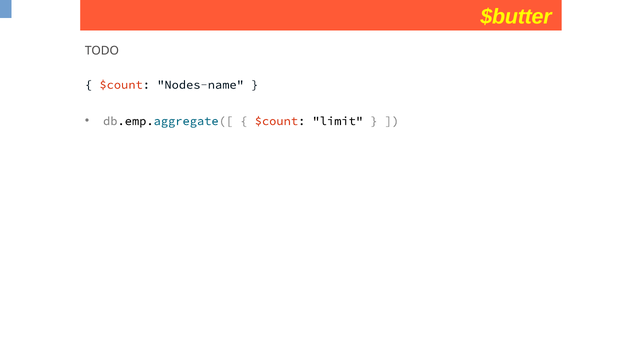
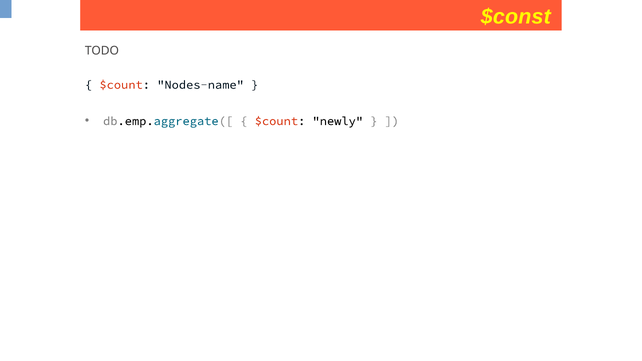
$butter: $butter -> $const
limit: limit -> newly
